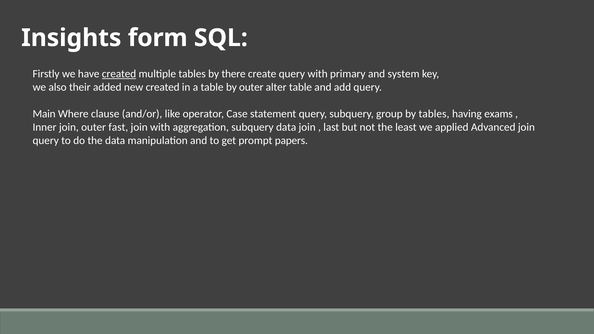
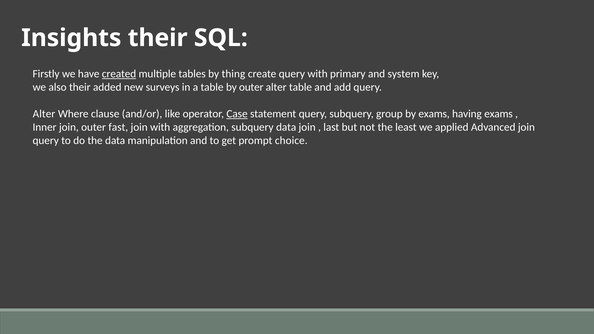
Insights form: form -> their
there: there -> thing
new created: created -> surveys
Main at (44, 114): Main -> Alter
Case underline: none -> present
by tables: tables -> exams
papers: papers -> choice
